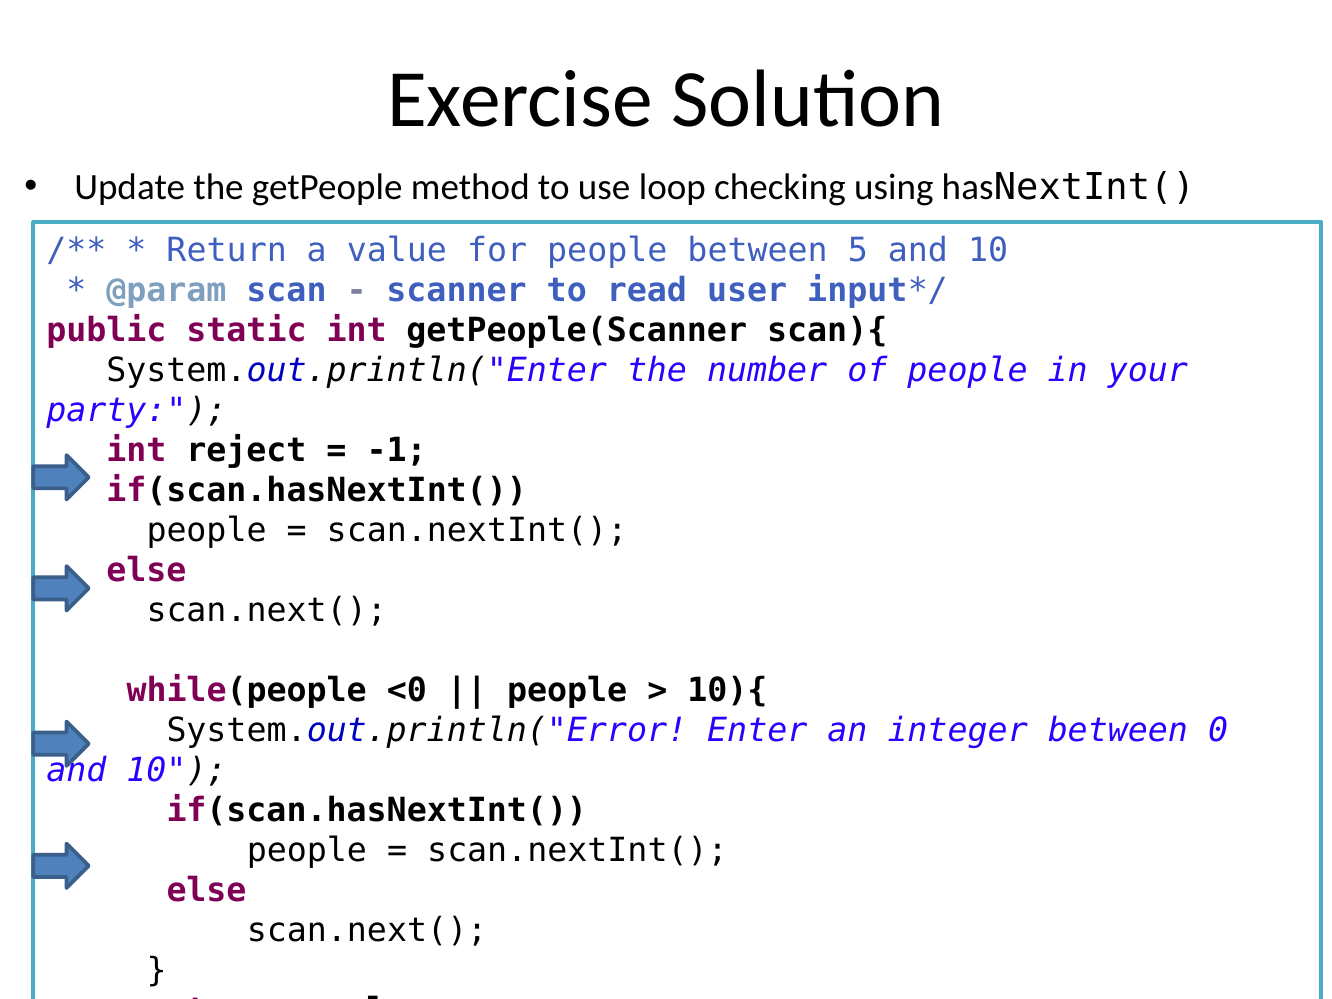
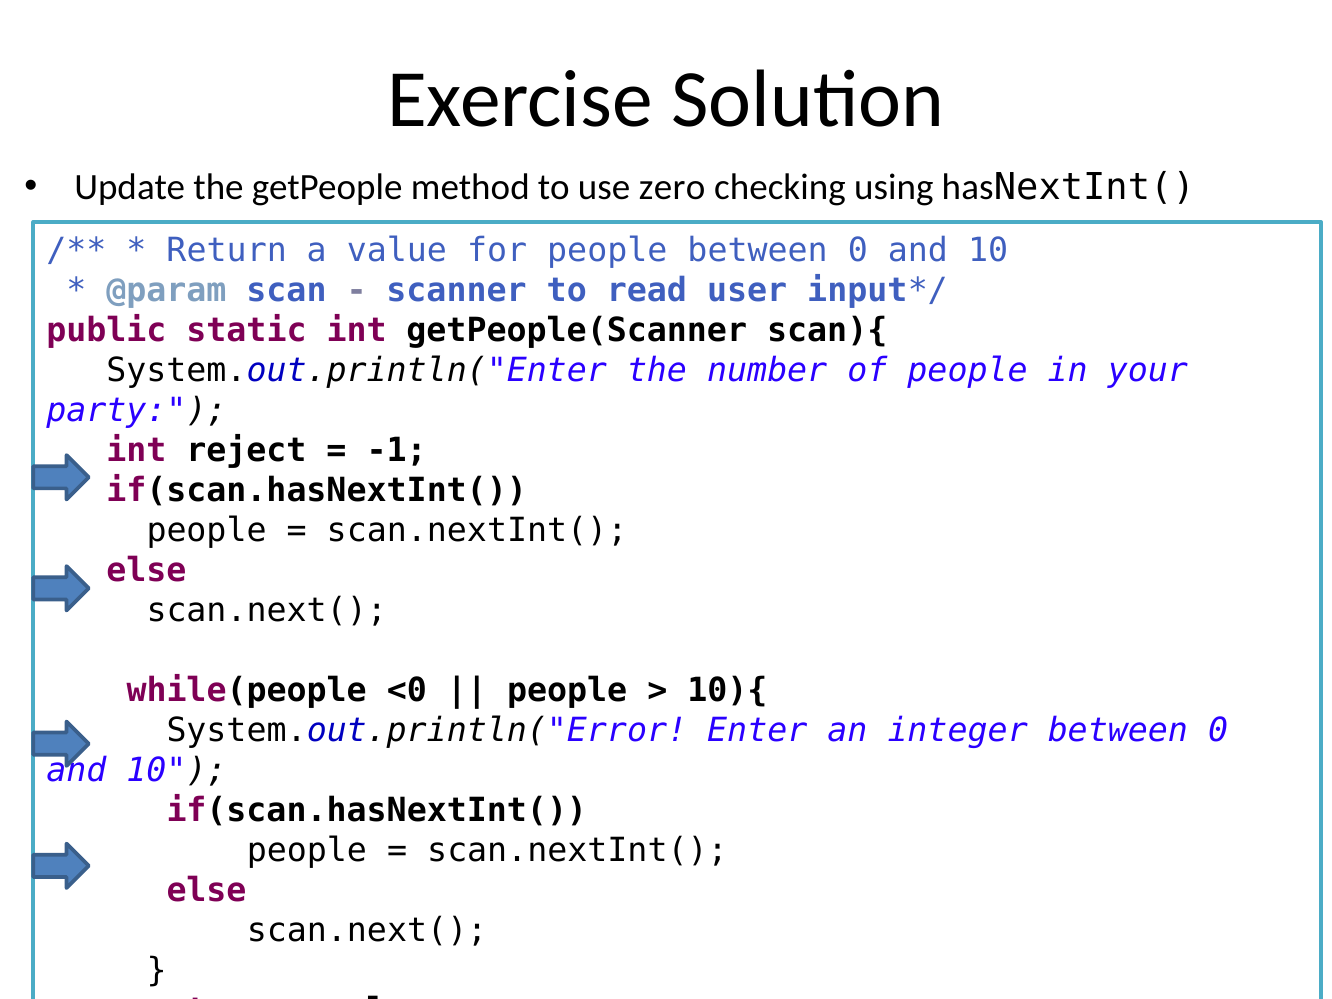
loop: loop -> zero
people between 5: 5 -> 0
